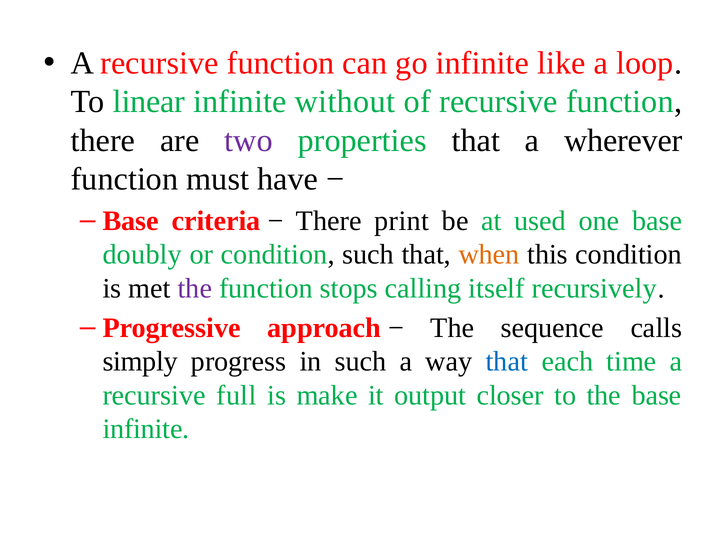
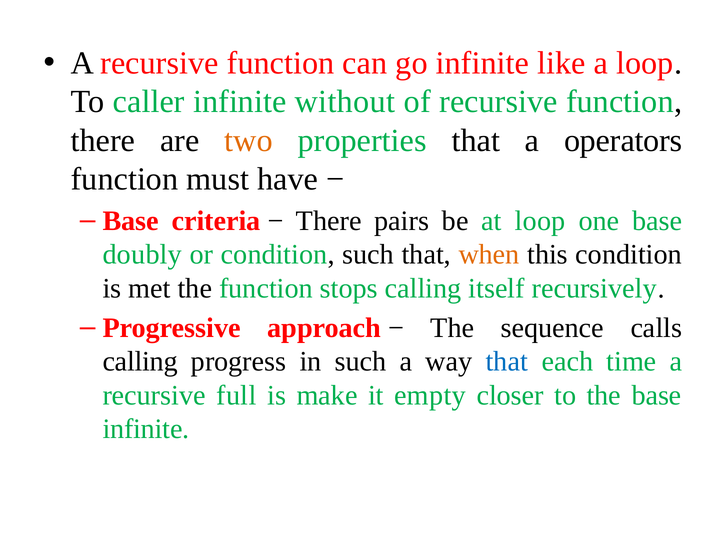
linear: linear -> caller
two colour: purple -> orange
wherever: wherever -> operators
print: print -> pairs
at used: used -> loop
the at (195, 289) colour: purple -> black
simply at (140, 362): simply -> calling
output: output -> empty
